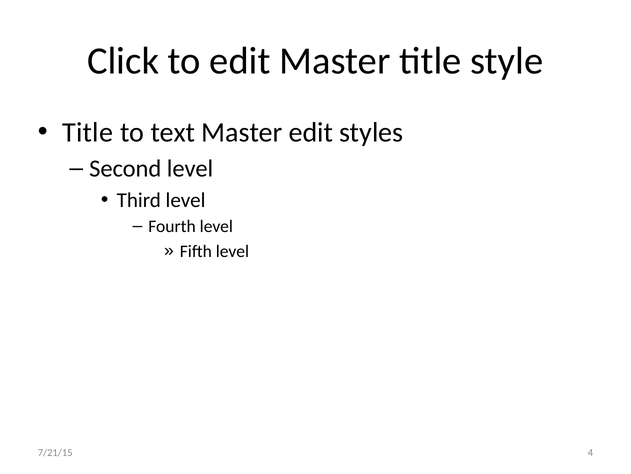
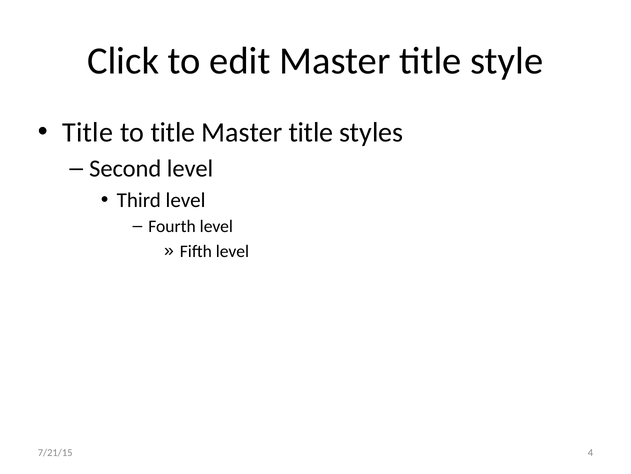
to text: text -> title
edit at (311, 132): edit -> title
